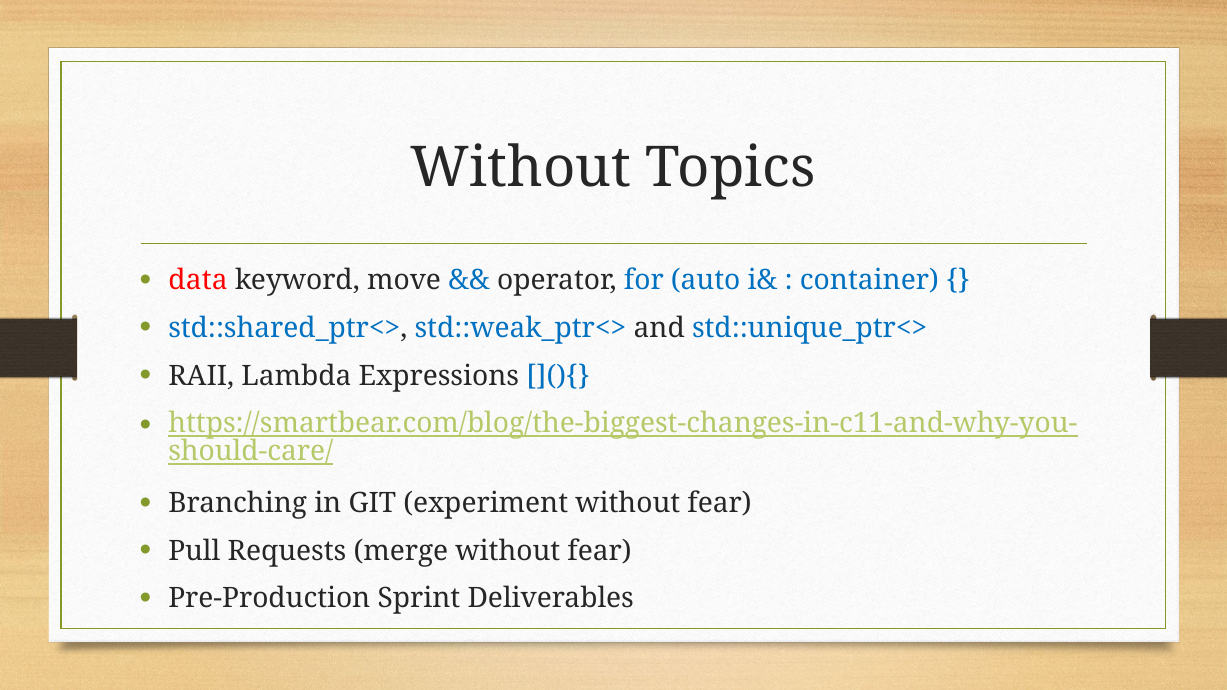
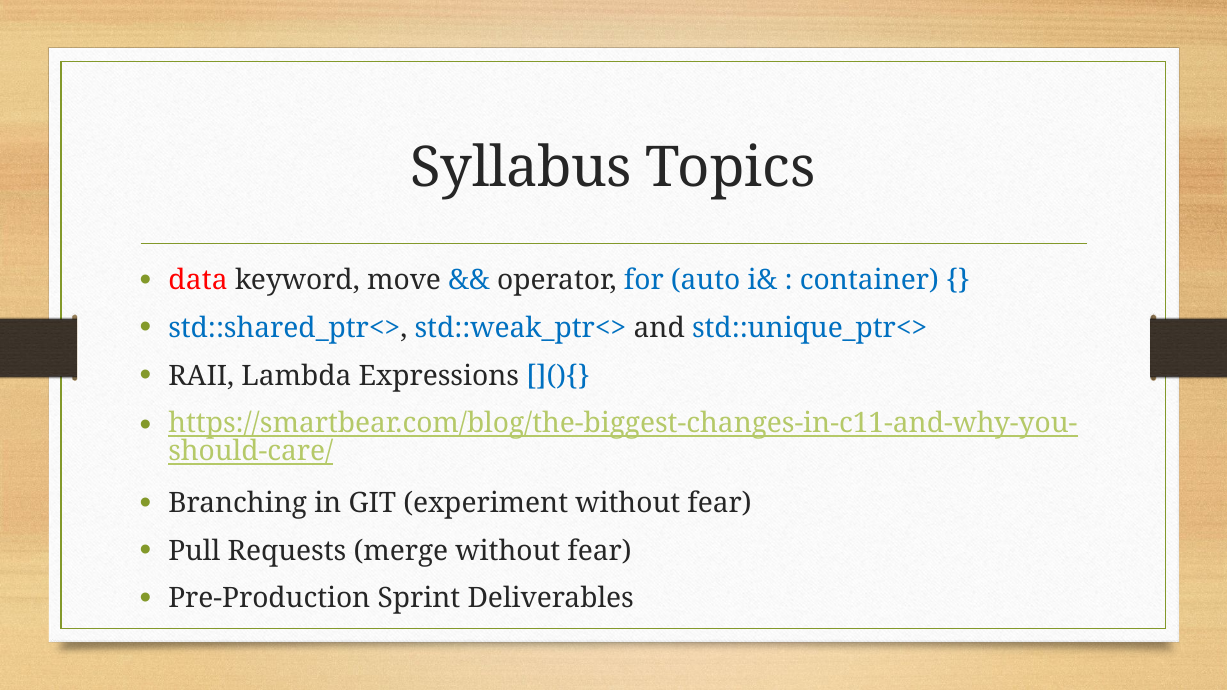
Without at (521, 168): Without -> Syllabus
